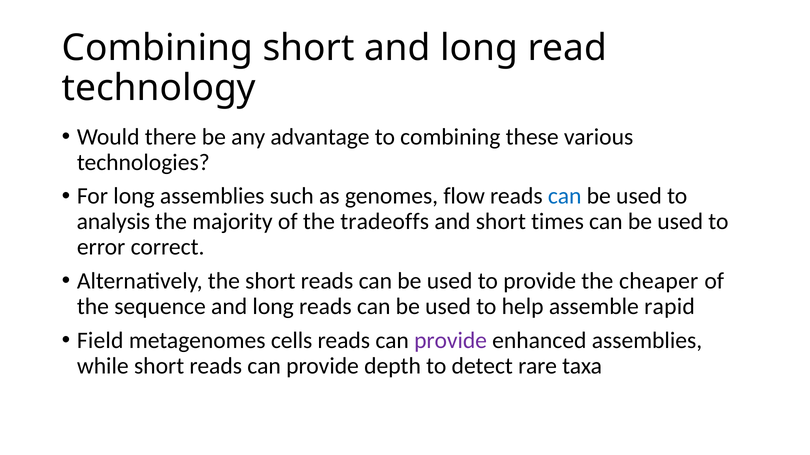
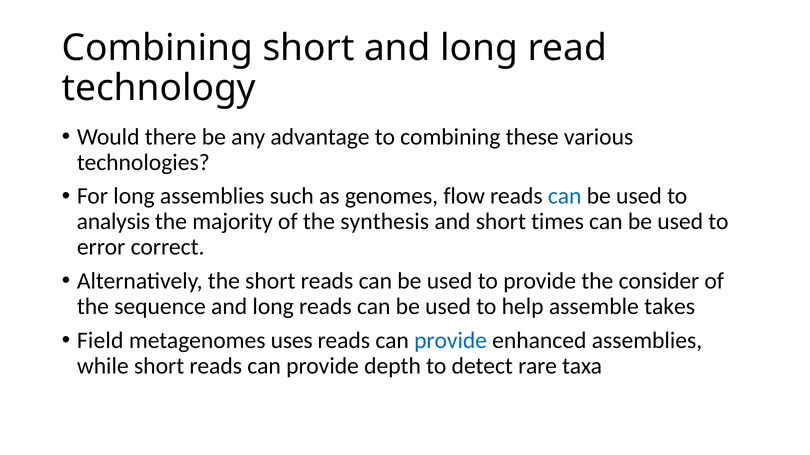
tradeoffs: tradeoffs -> synthesis
cheaper: cheaper -> consider
rapid: rapid -> takes
cells: cells -> uses
provide at (451, 341) colour: purple -> blue
